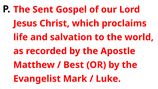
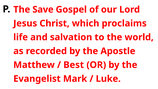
Sent: Sent -> Save
